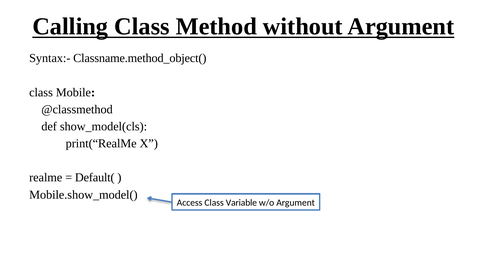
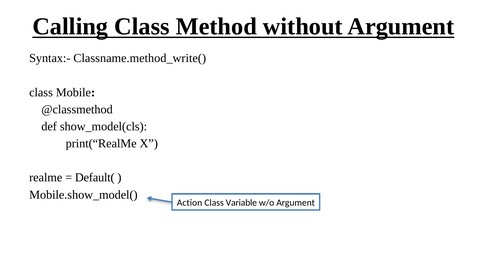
Classname.method_object(: Classname.method_object( -> Classname.method_write(
Access: Access -> Action
